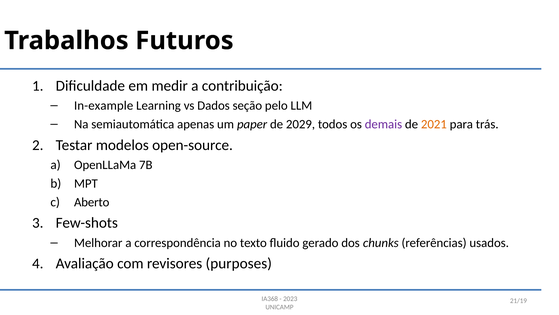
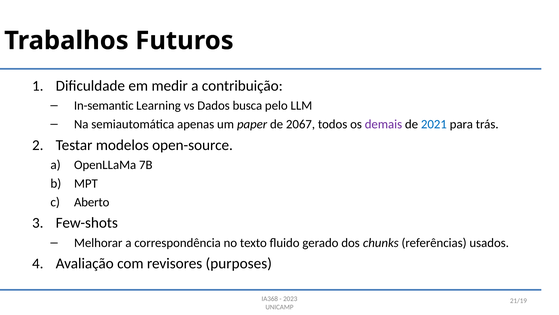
In-example: In-example -> In-semantic
seção: seção -> busca
2029: 2029 -> 2067
2021 colour: orange -> blue
